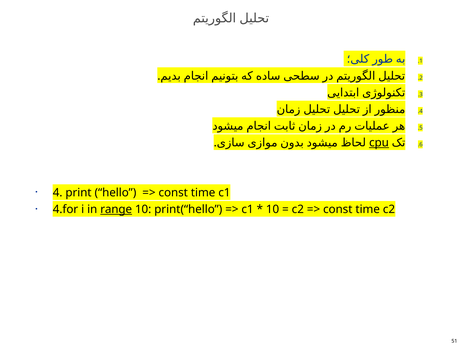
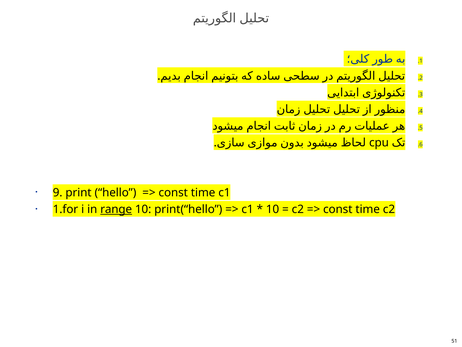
cpu underline: present -> none
4: 4 -> 9
4.for: 4.for -> 1.for
